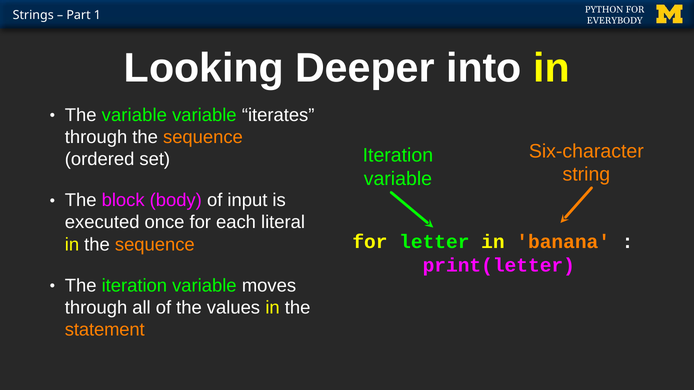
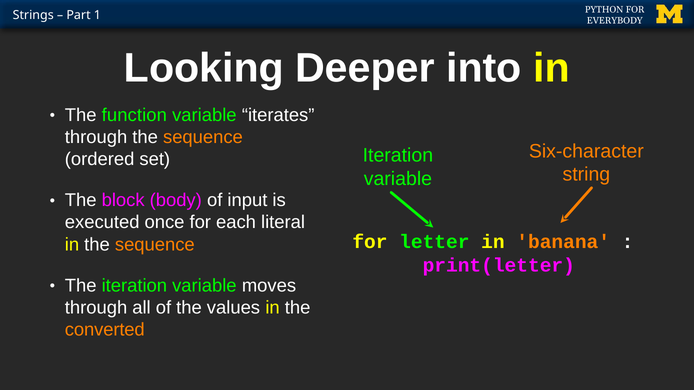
The variable: variable -> function
statement: statement -> converted
